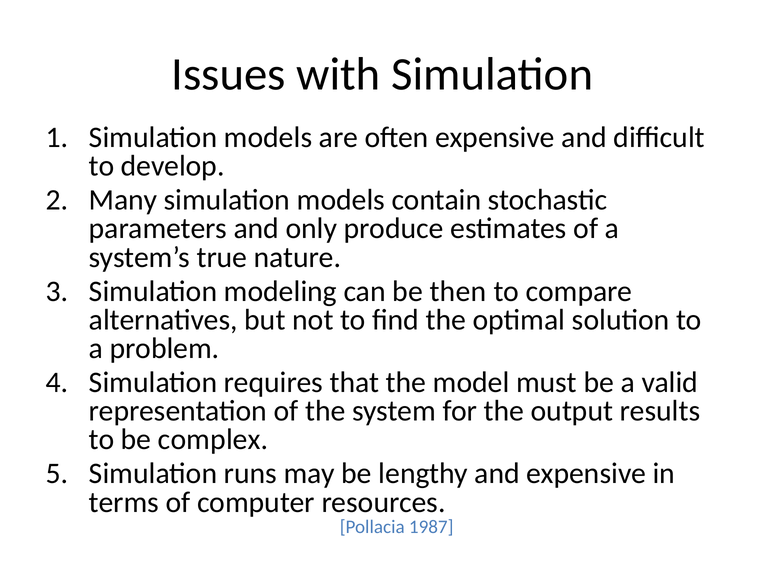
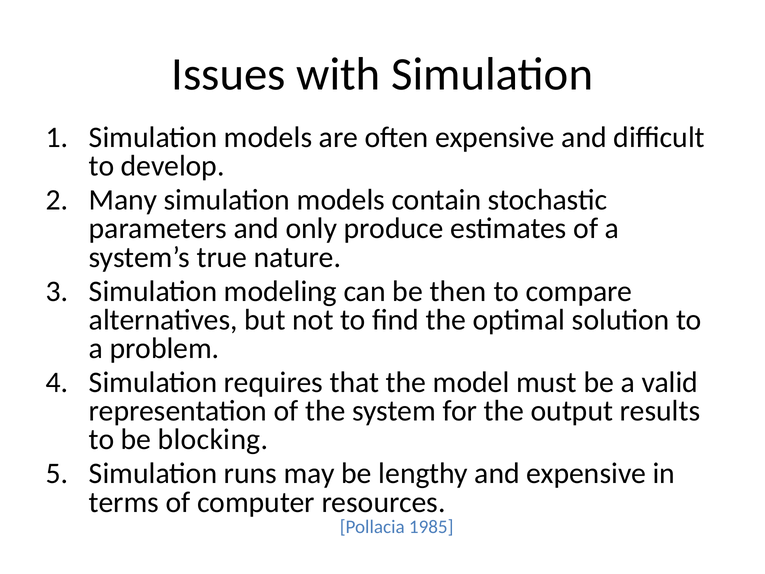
complex: complex -> blocking
1987: 1987 -> 1985
